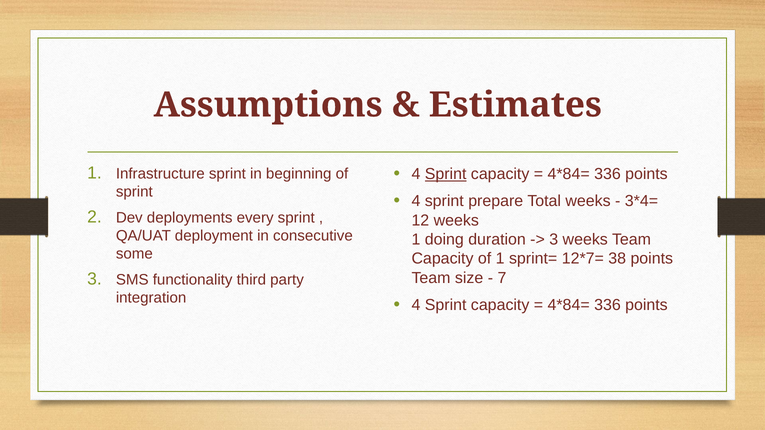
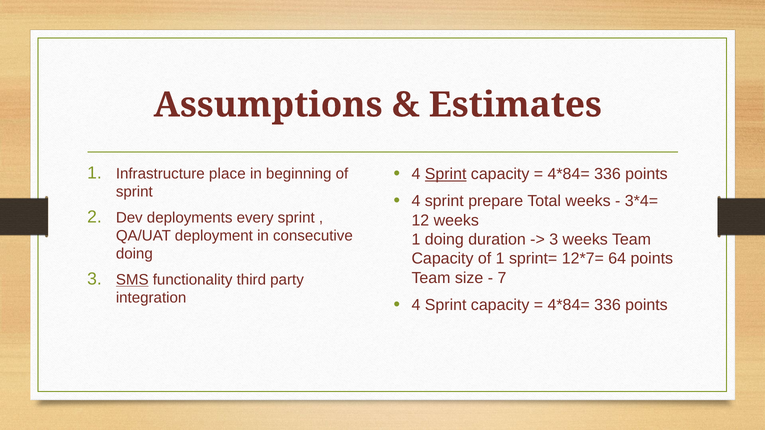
Infrastructure sprint: sprint -> place
some at (134, 254): some -> doing
38: 38 -> 64
SMS underline: none -> present
